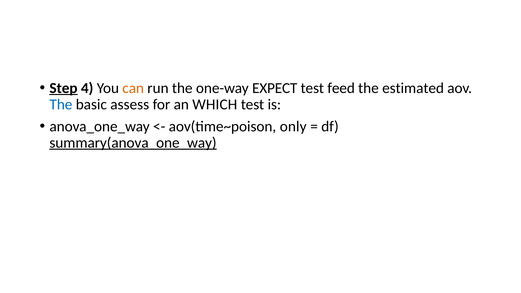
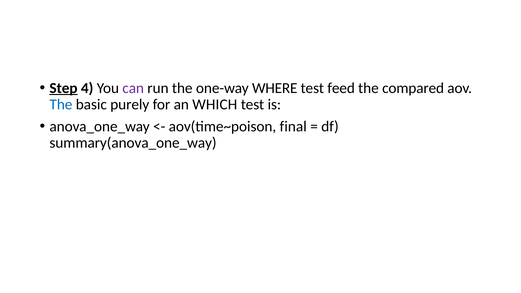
can colour: orange -> purple
EXPECT: EXPECT -> WHERE
estimated: estimated -> compared
assess: assess -> purely
only: only -> final
summary(anova_one_way underline: present -> none
